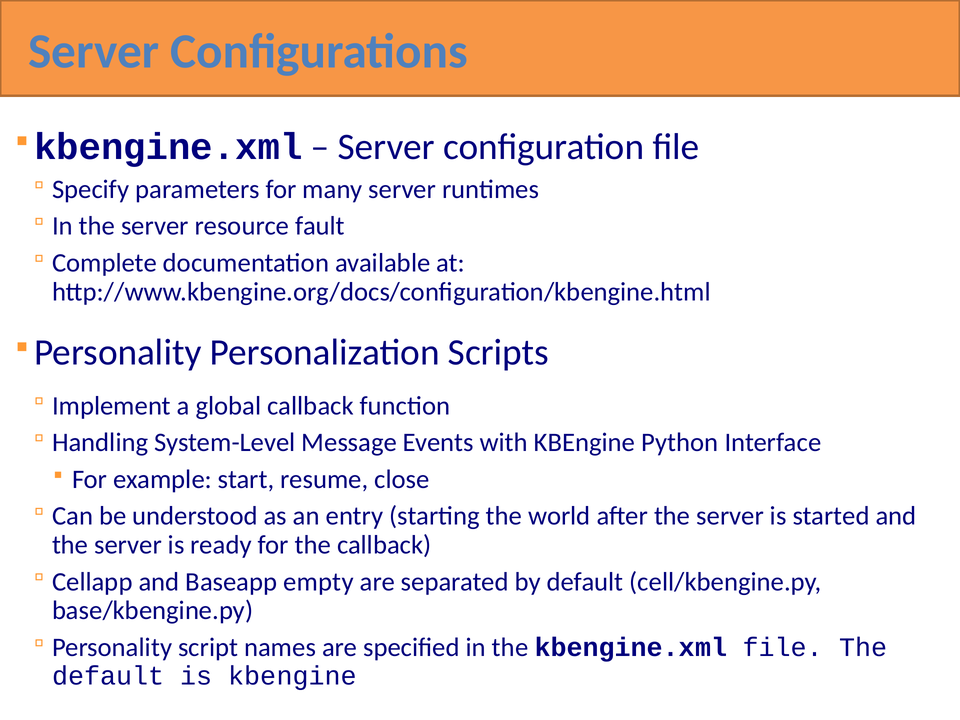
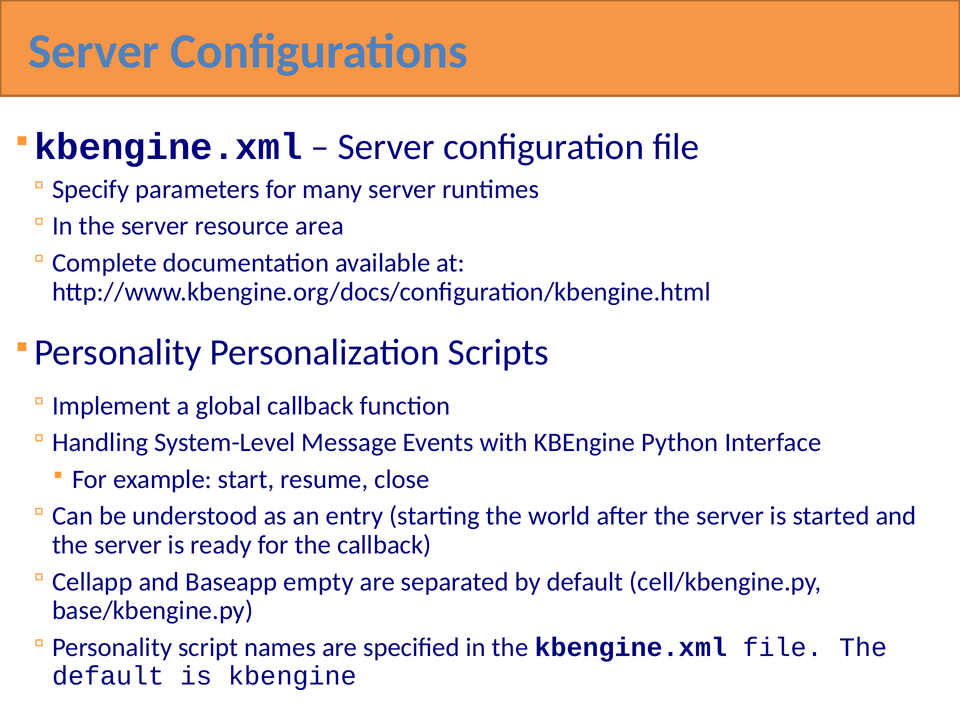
fault: fault -> area
